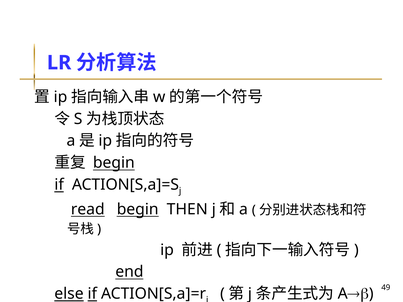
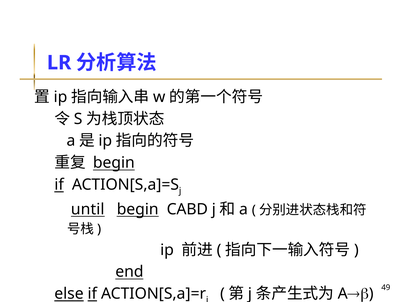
read: read -> until
THEN: THEN -> CABD
